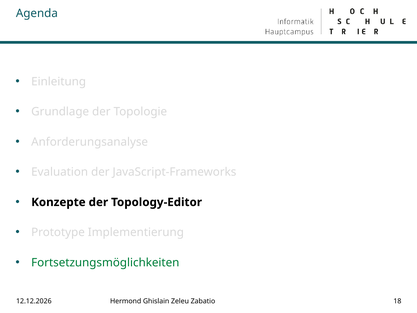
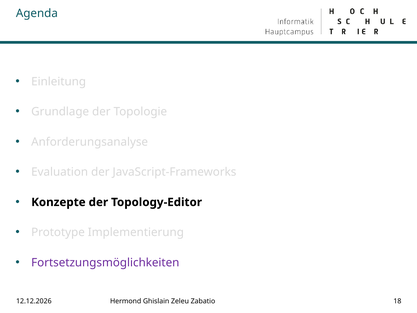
Fortsetzungsmöglichkeiten colour: green -> purple
